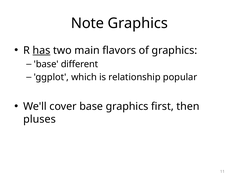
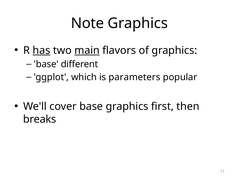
main underline: none -> present
relationship: relationship -> parameters
pluses: pluses -> breaks
